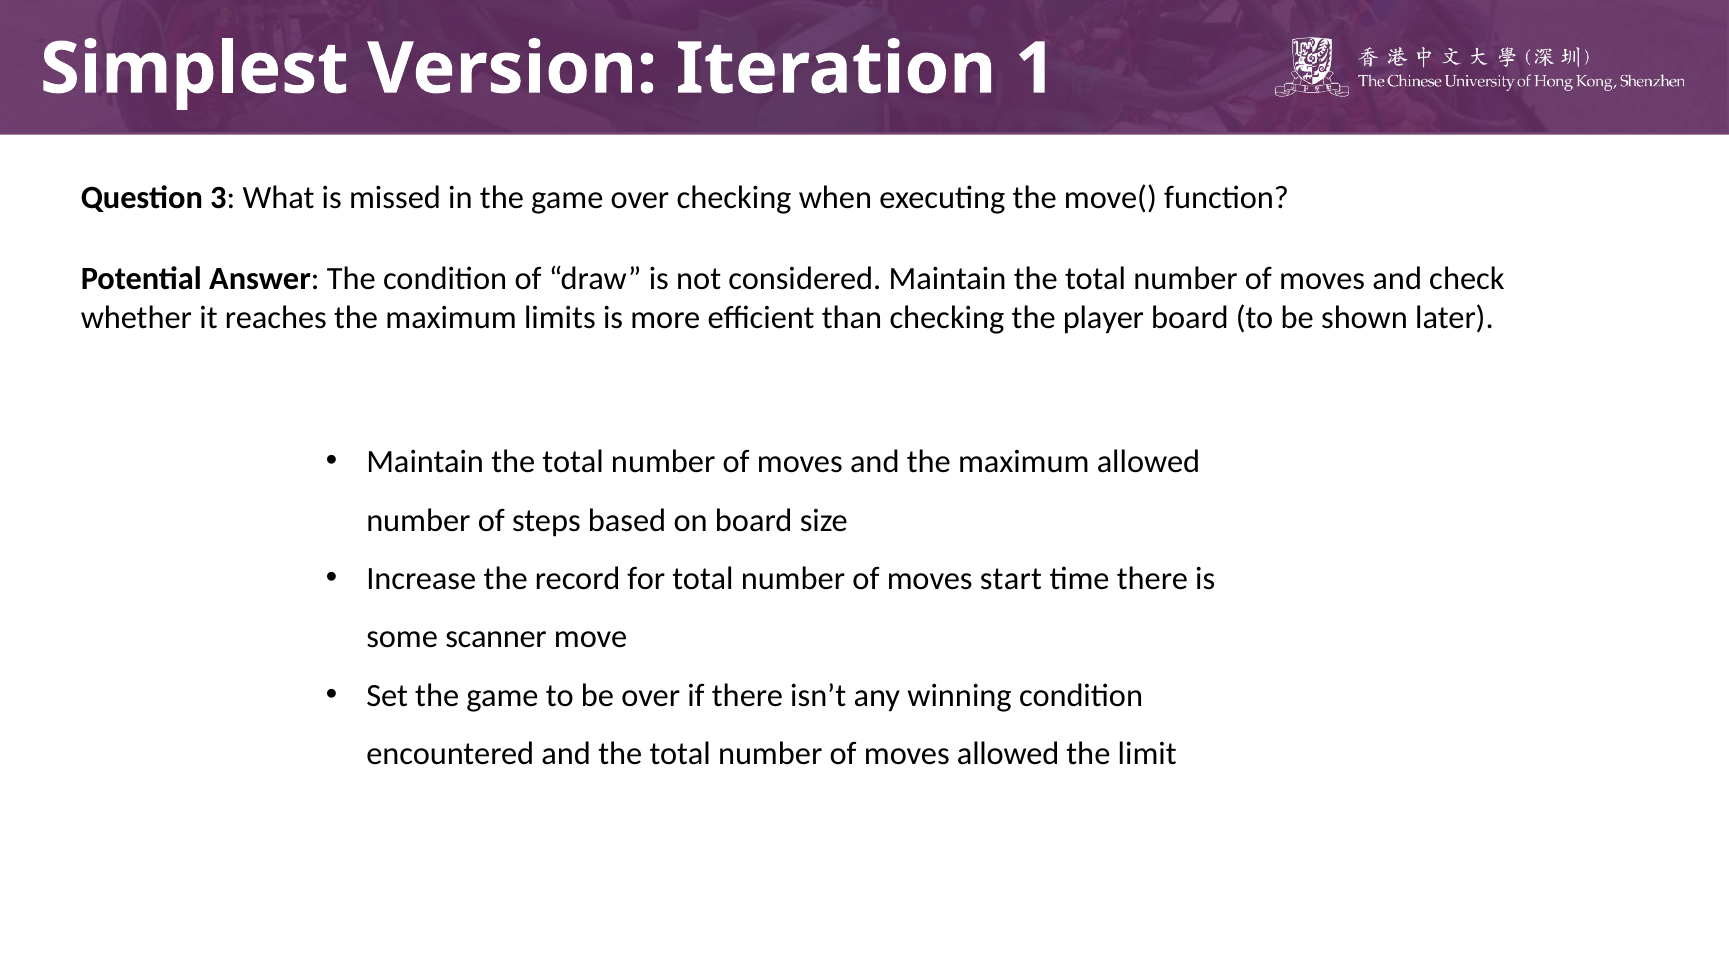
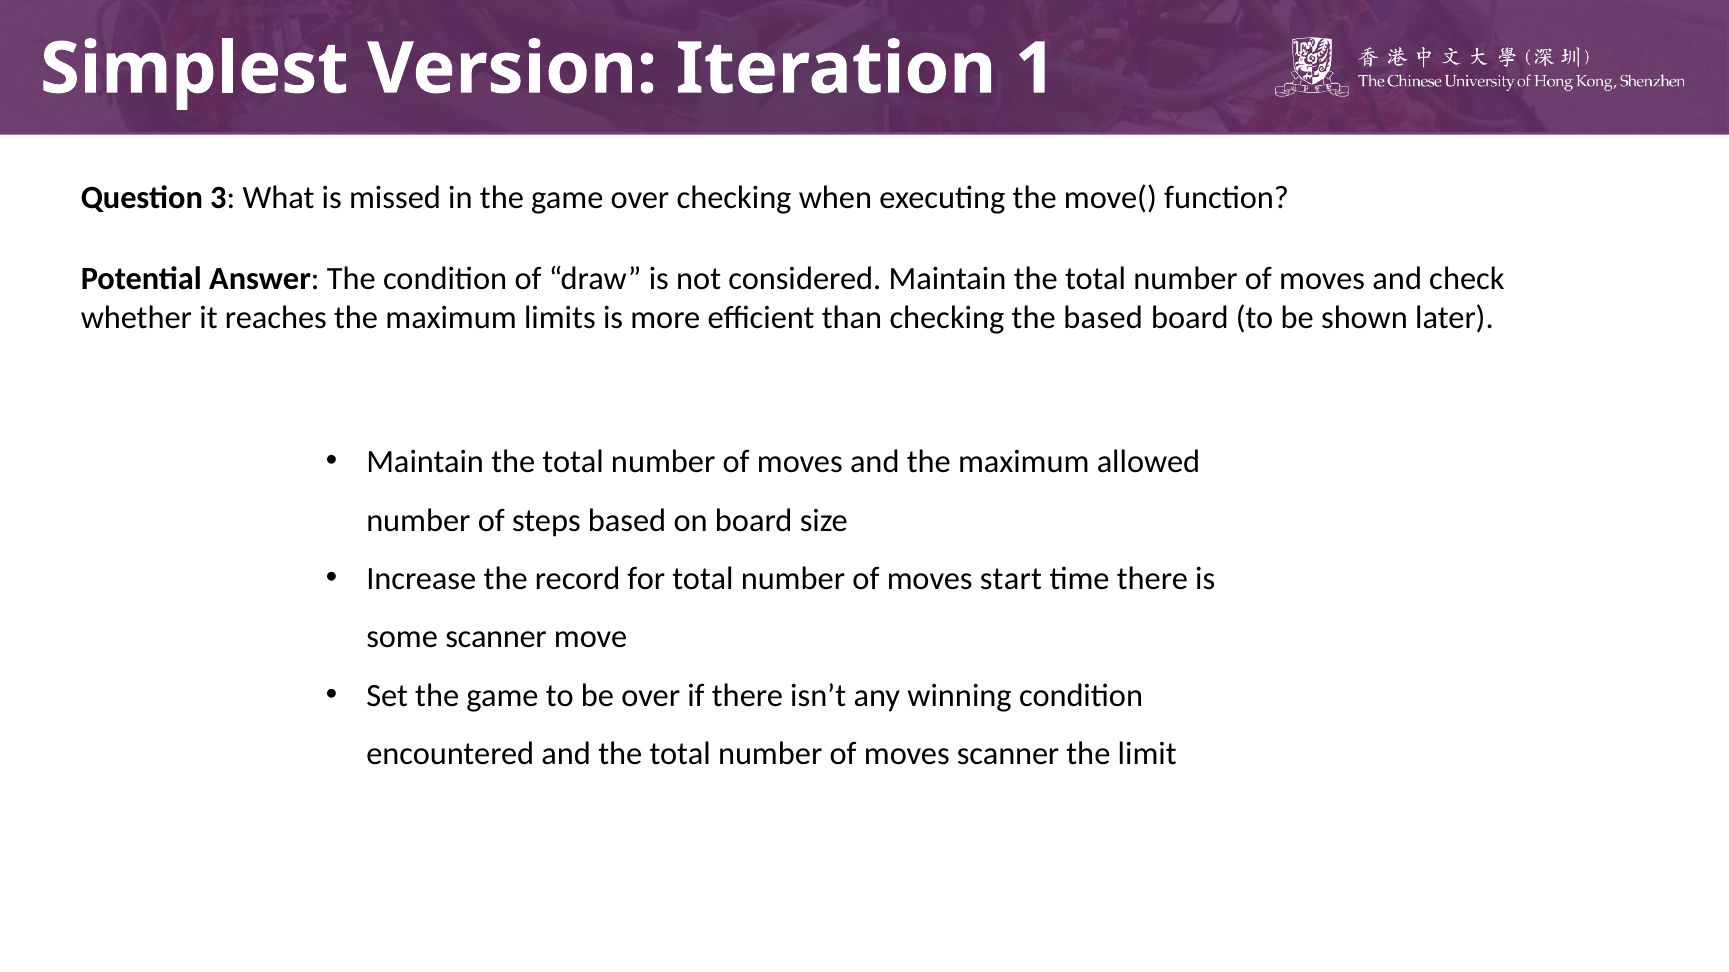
the player: player -> based
moves allowed: allowed -> scanner
